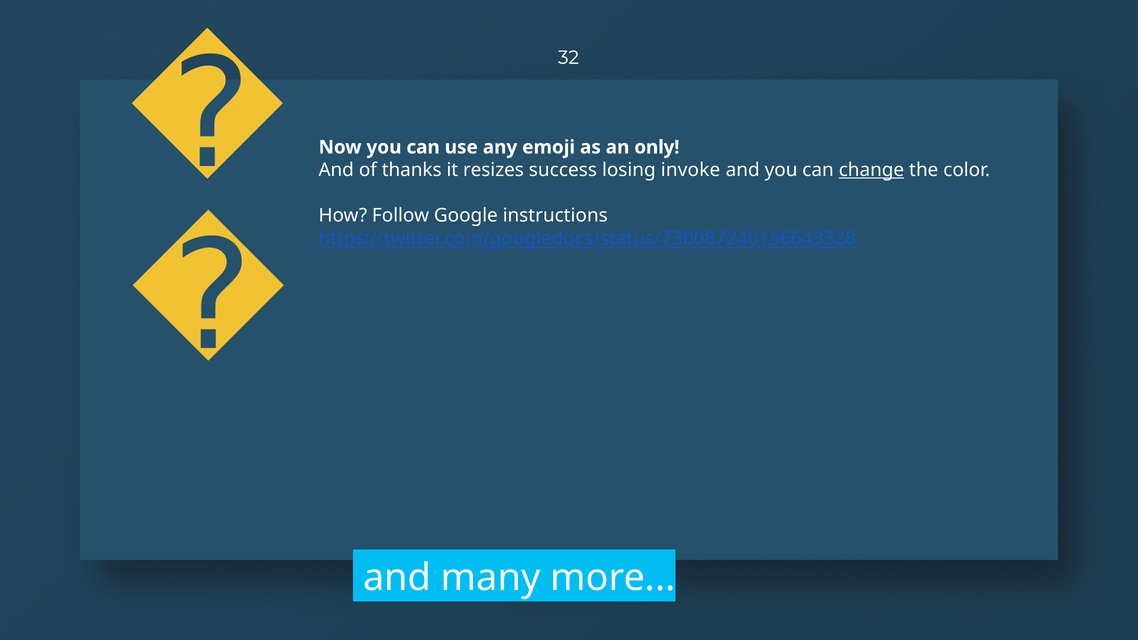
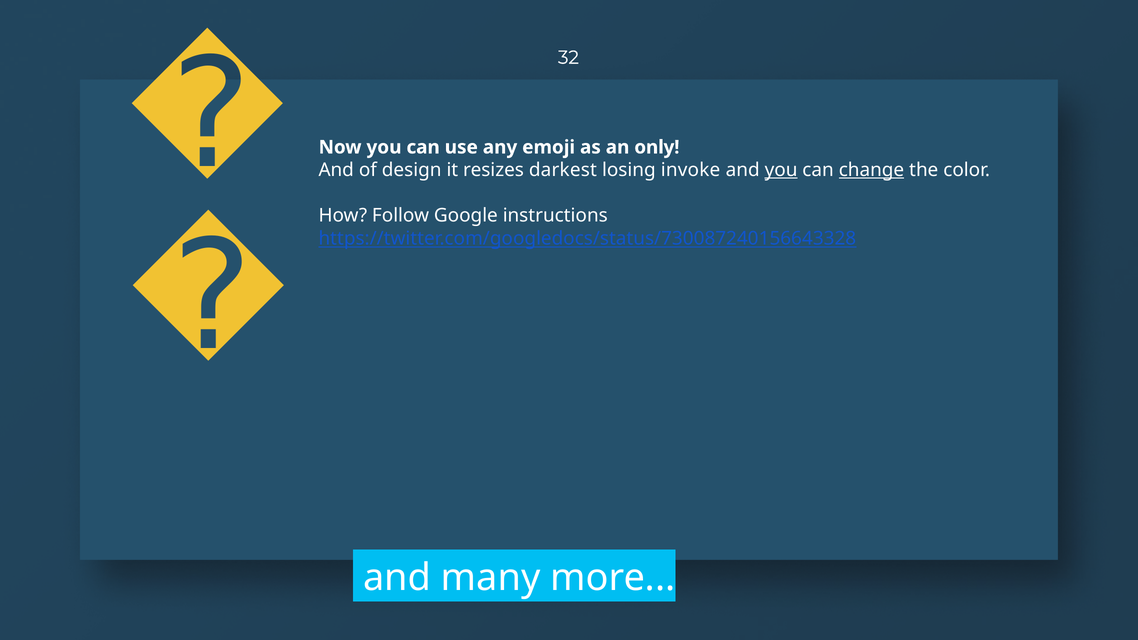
thanks: thanks -> design
success: success -> darkest
you at (781, 170) underline: none -> present
